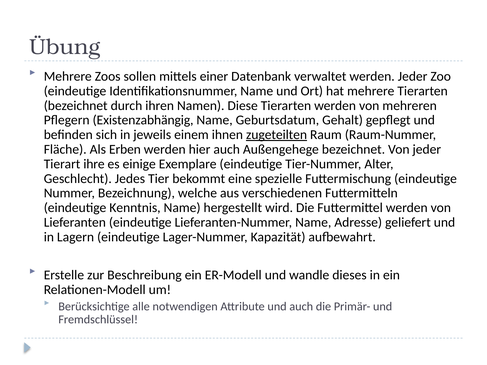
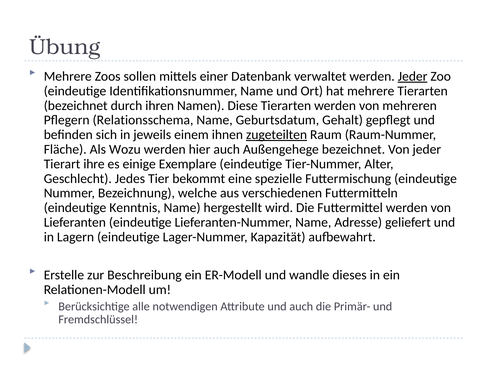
Jeder at (413, 76) underline: none -> present
Existenzabhängig: Existenzabhängig -> Relationsschema
Erben: Erben -> Wozu
